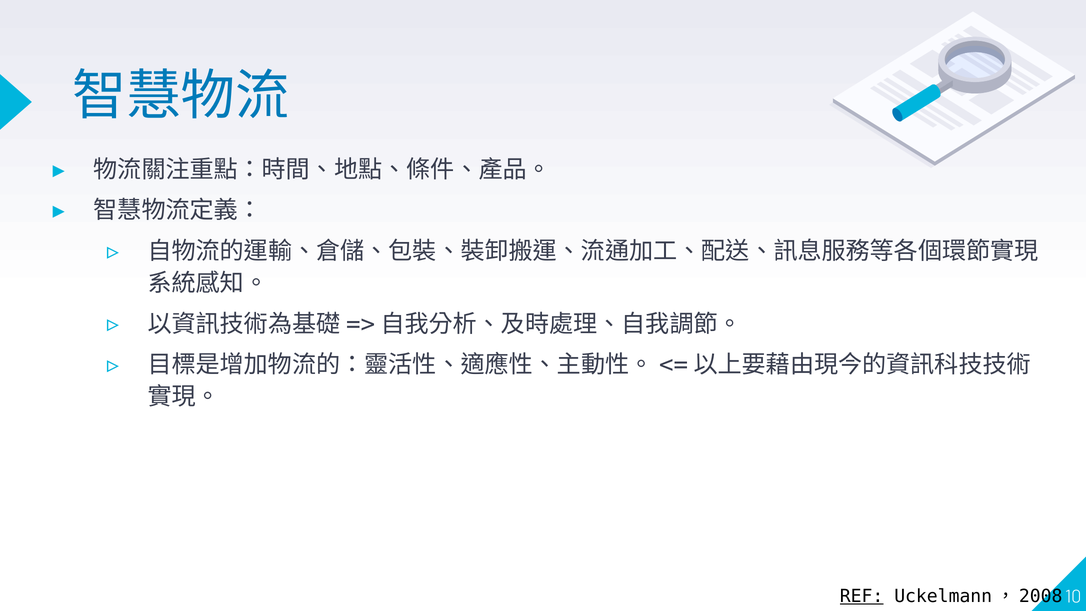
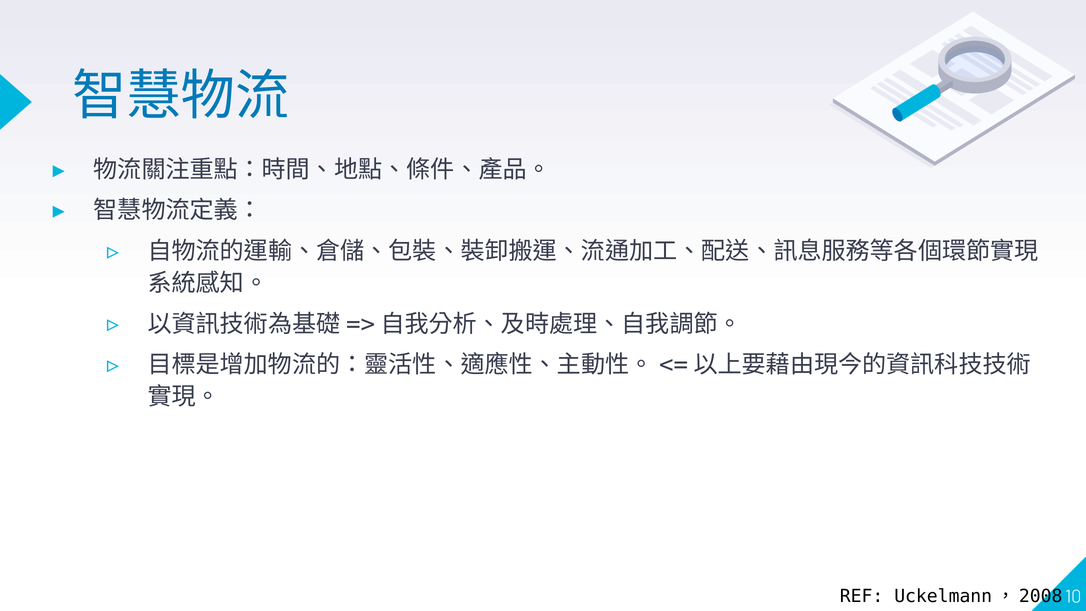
REF underline: present -> none
